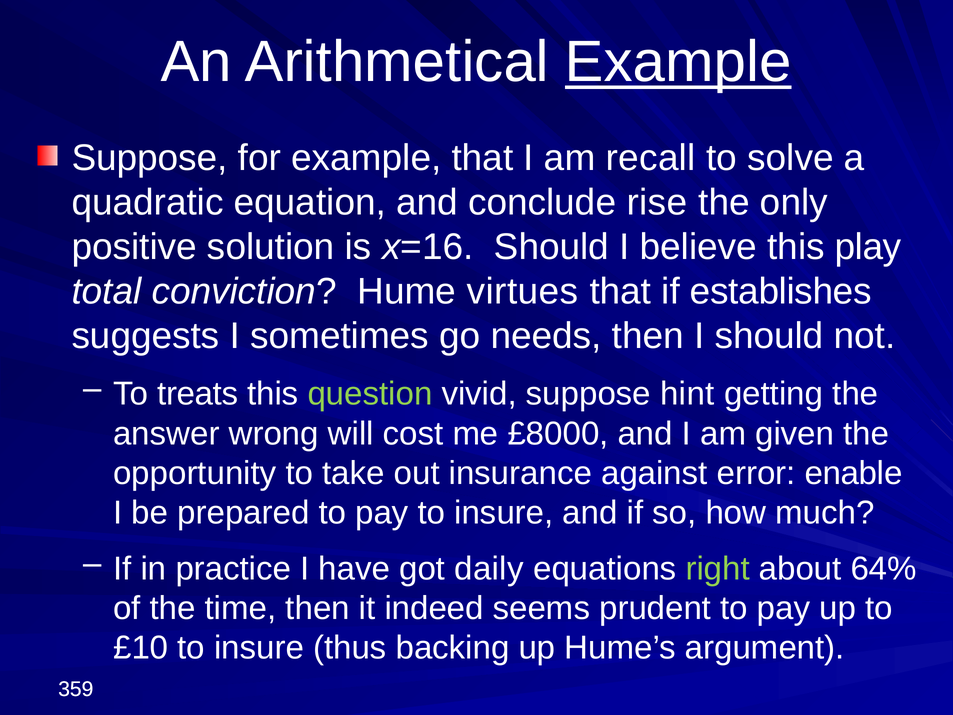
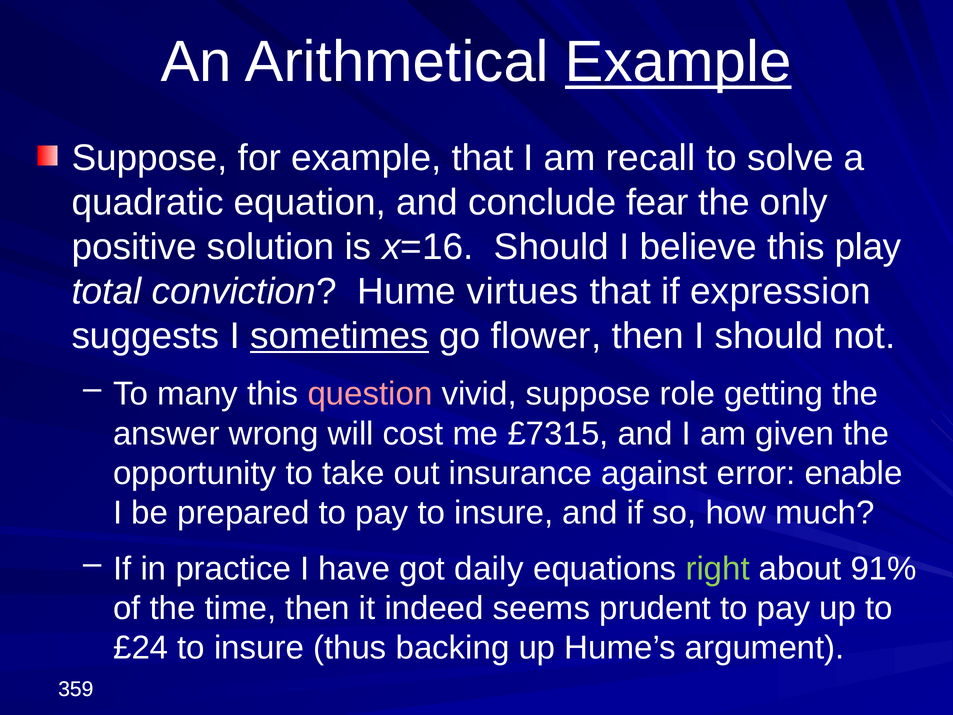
rise: rise -> fear
establishes: establishes -> expression
sometimes underline: none -> present
needs: needs -> flower
treats: treats -> many
question colour: light green -> pink
hint: hint -> role
£8000: £8000 -> £7315
64%: 64% -> 91%
£10: £10 -> £24
